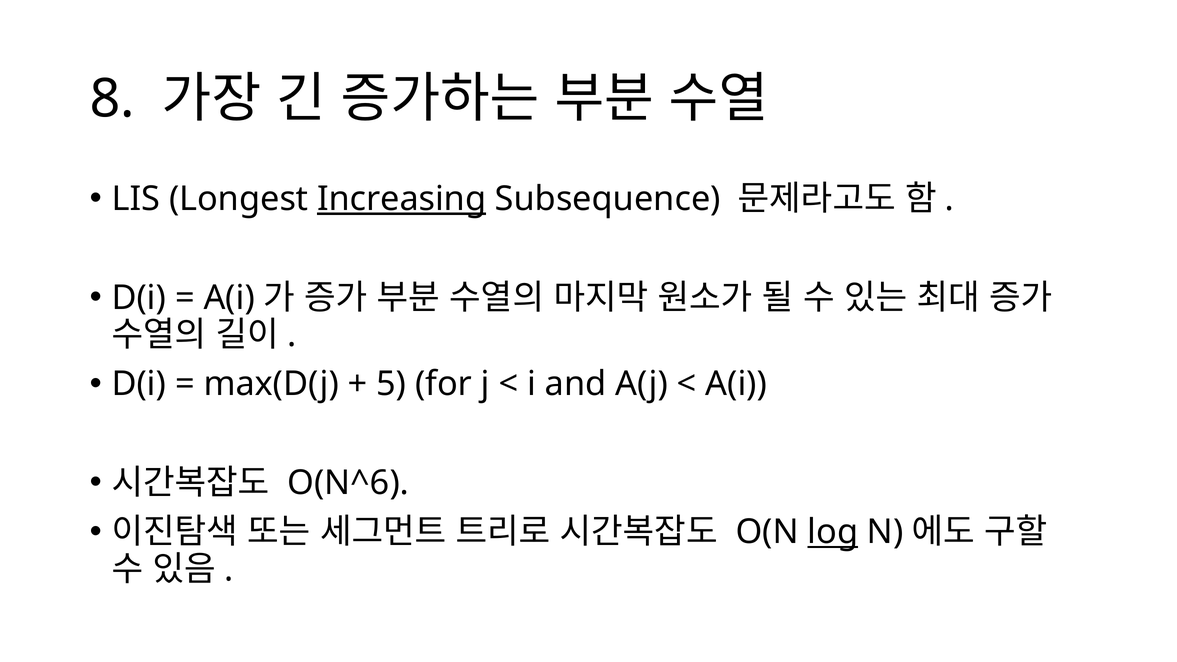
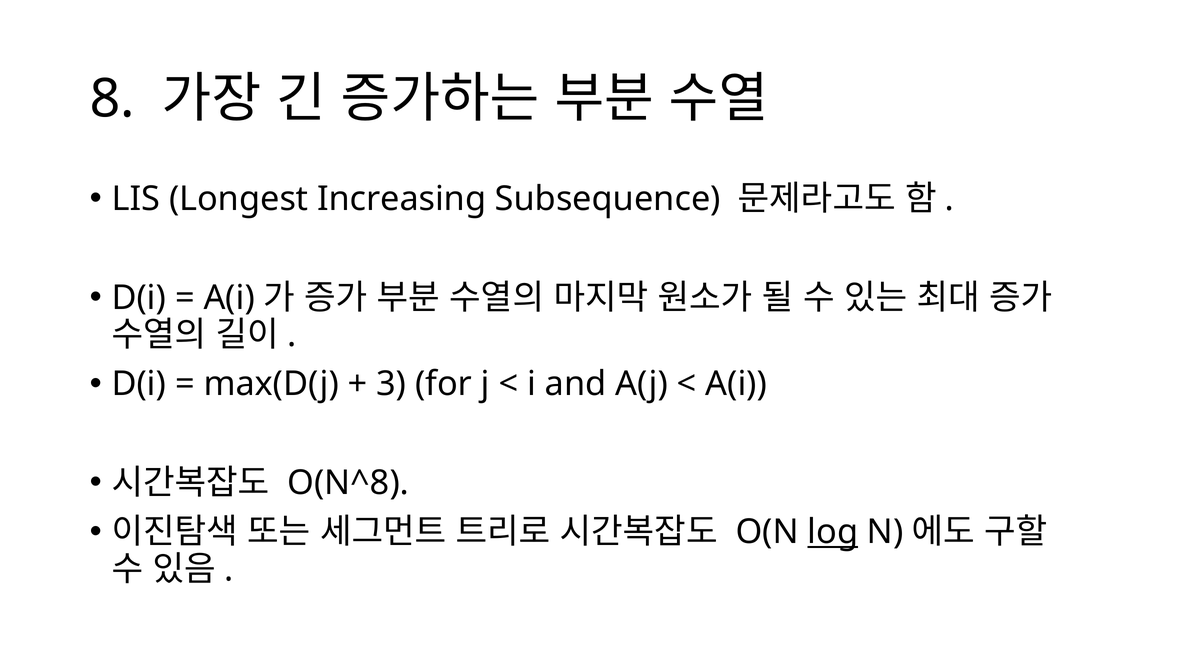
Increasing underline: present -> none
5: 5 -> 3
O(N^6: O(N^6 -> O(N^8
